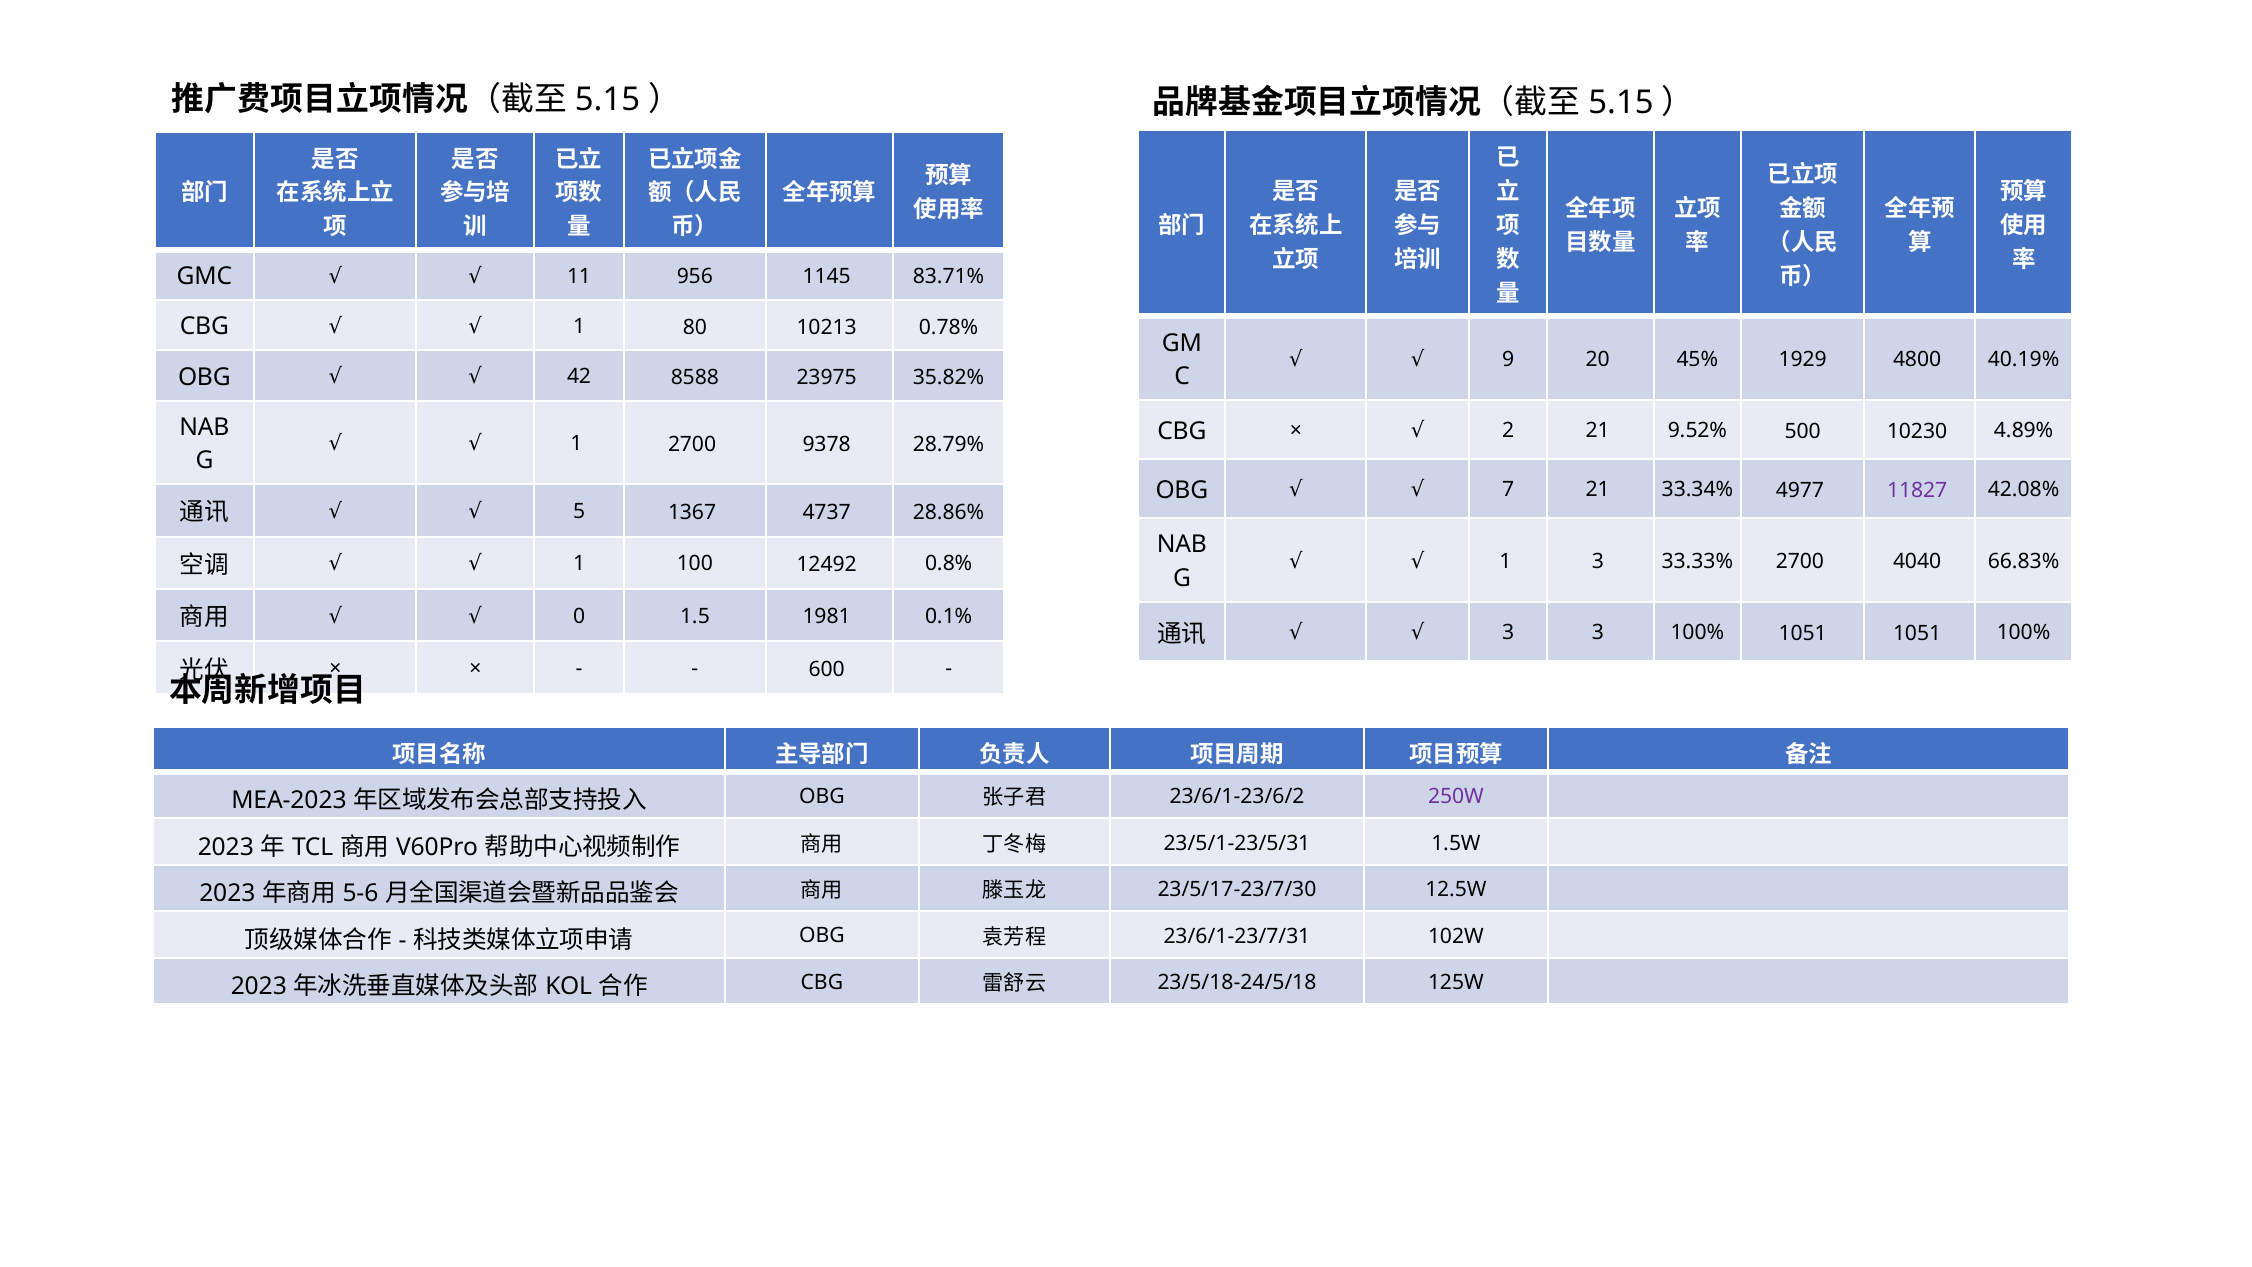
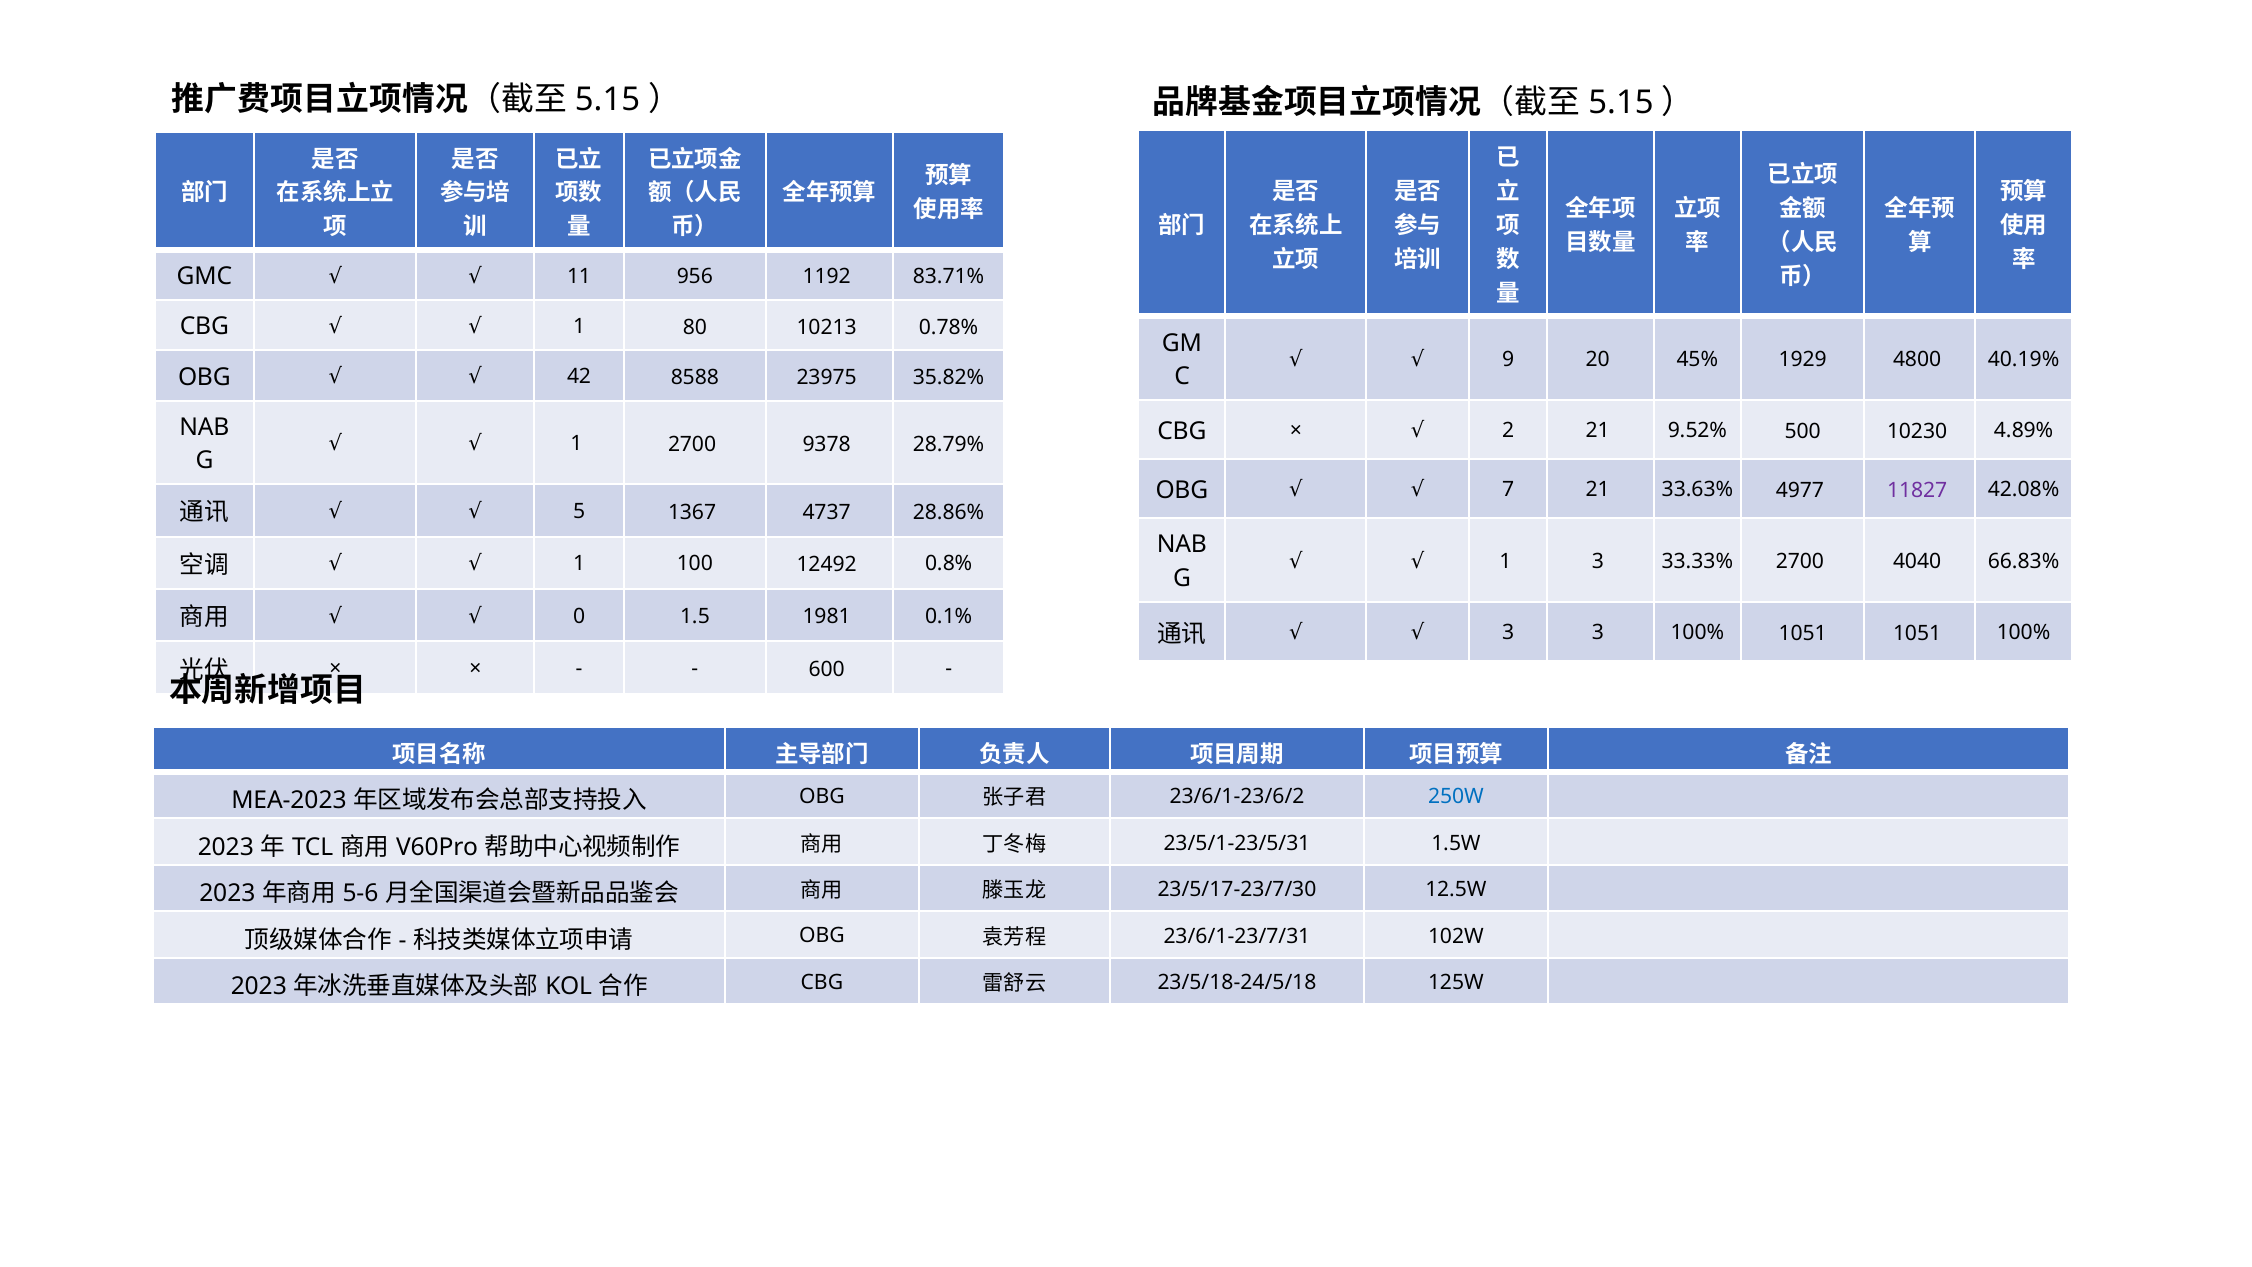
1145: 1145 -> 1192
33.34%: 33.34% -> 33.63%
250W colour: purple -> blue
